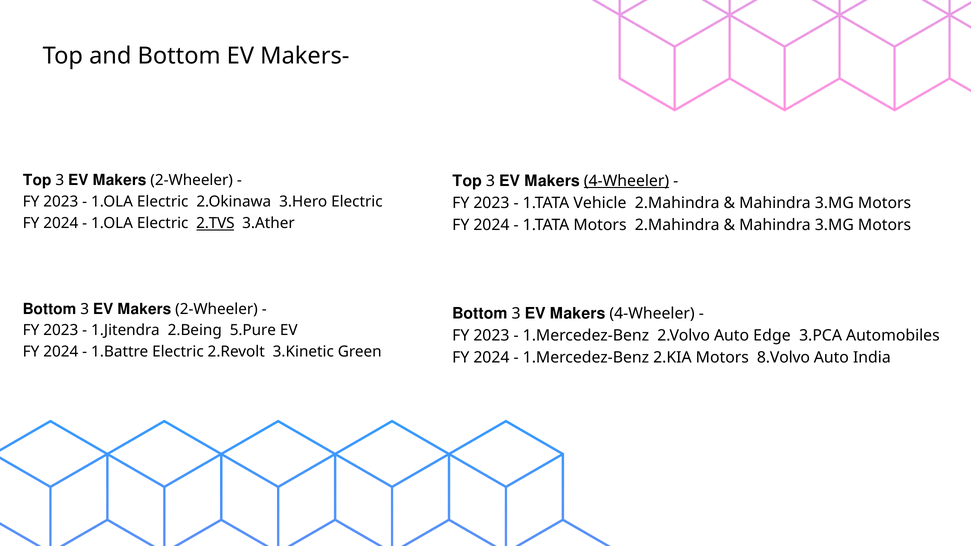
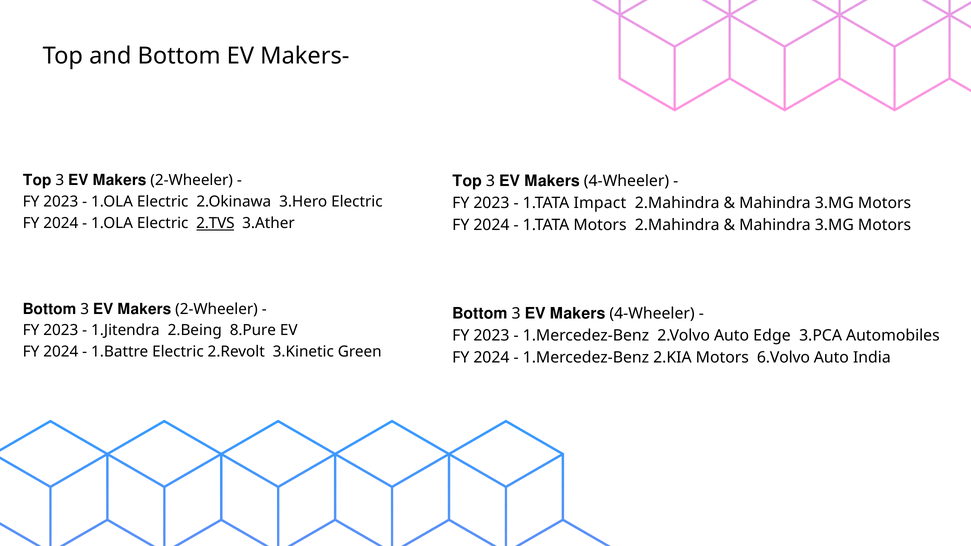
4-Wheeler at (626, 181) underline: present -> none
Vehicle: Vehicle -> Impact
5.Pure: 5.Pure -> 8.Pure
8.Volvo: 8.Volvo -> 6.Volvo
